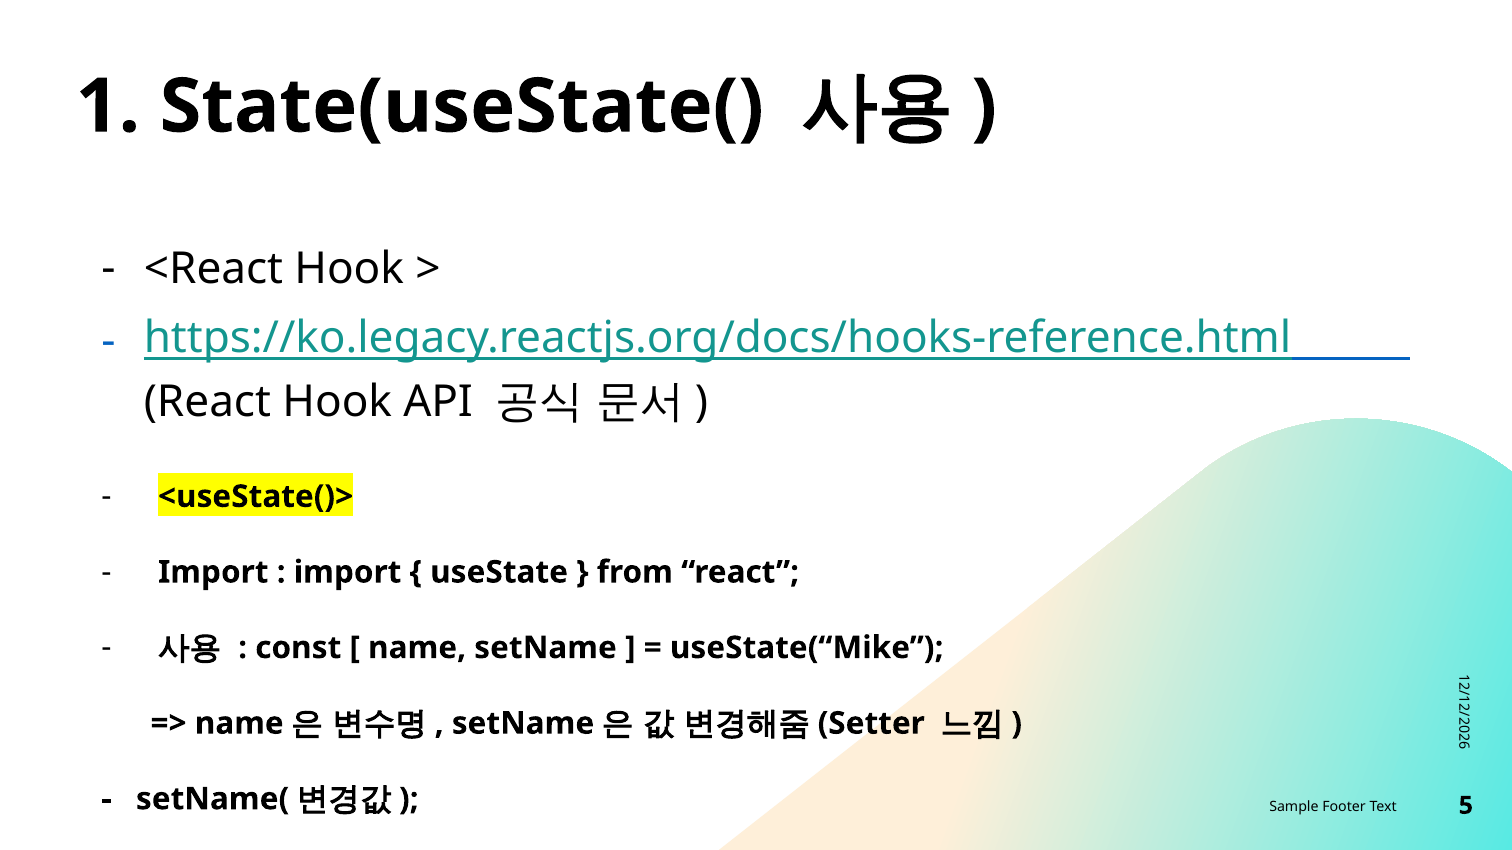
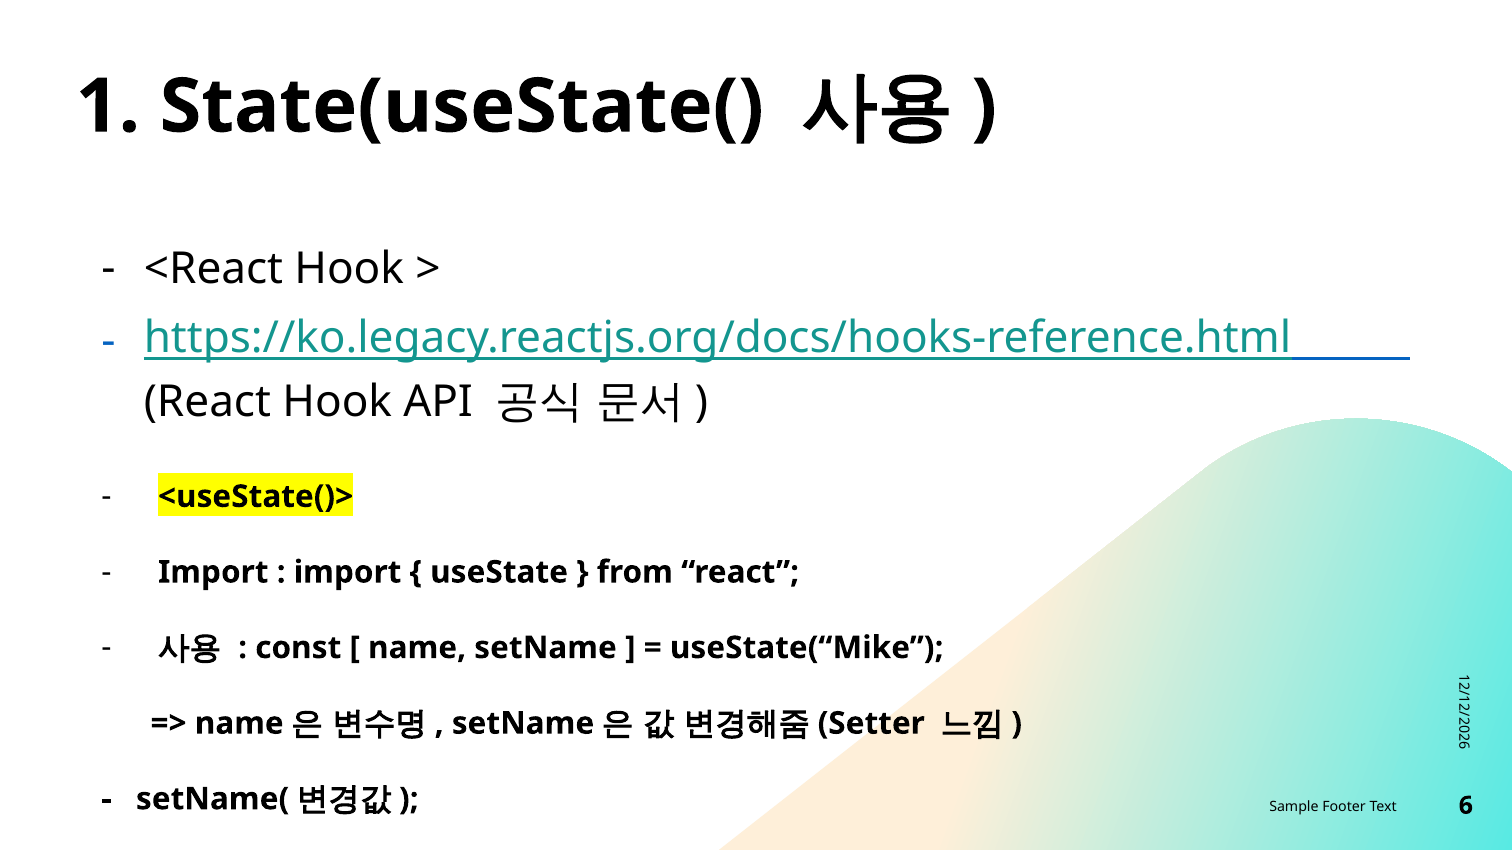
Text 5: 5 -> 6
